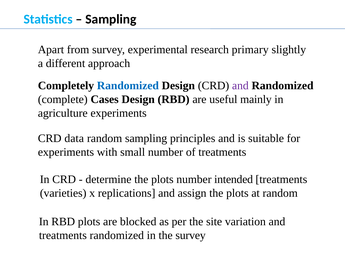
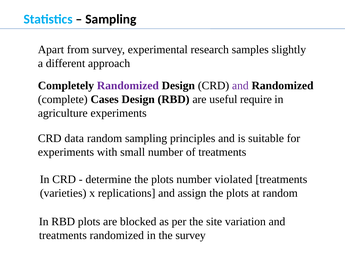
primary: primary -> samples
Randomized at (128, 86) colour: blue -> purple
mainly: mainly -> require
intended: intended -> violated
